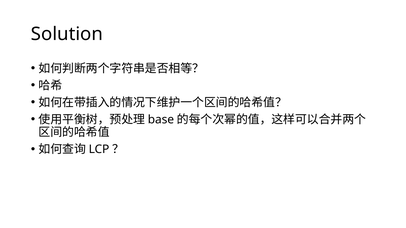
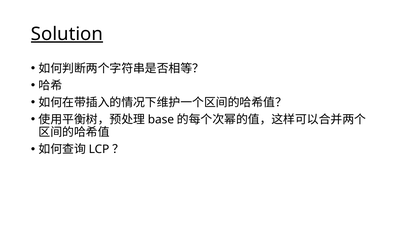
Solution underline: none -> present
